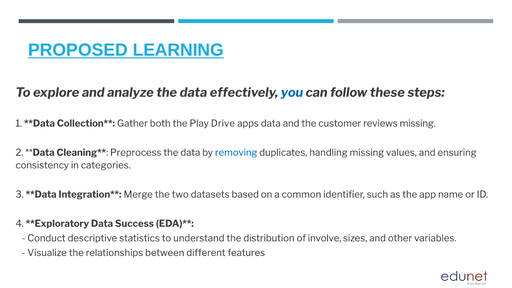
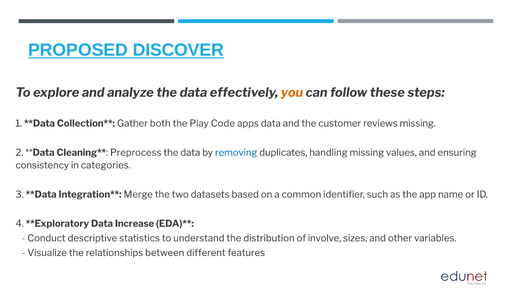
LEARNING: LEARNING -> DISCOVER
you colour: blue -> orange
Drive: Drive -> Code
Success: Success -> Increase
